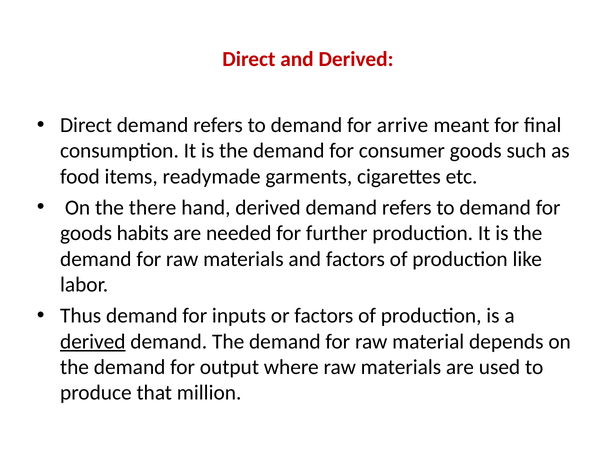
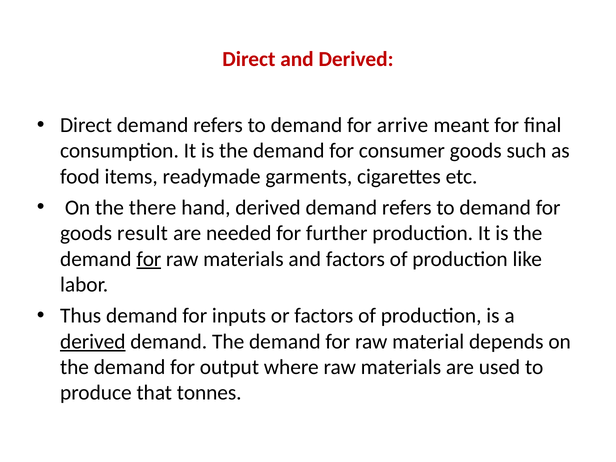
habits: habits -> result
for at (149, 259) underline: none -> present
million: million -> tonnes
